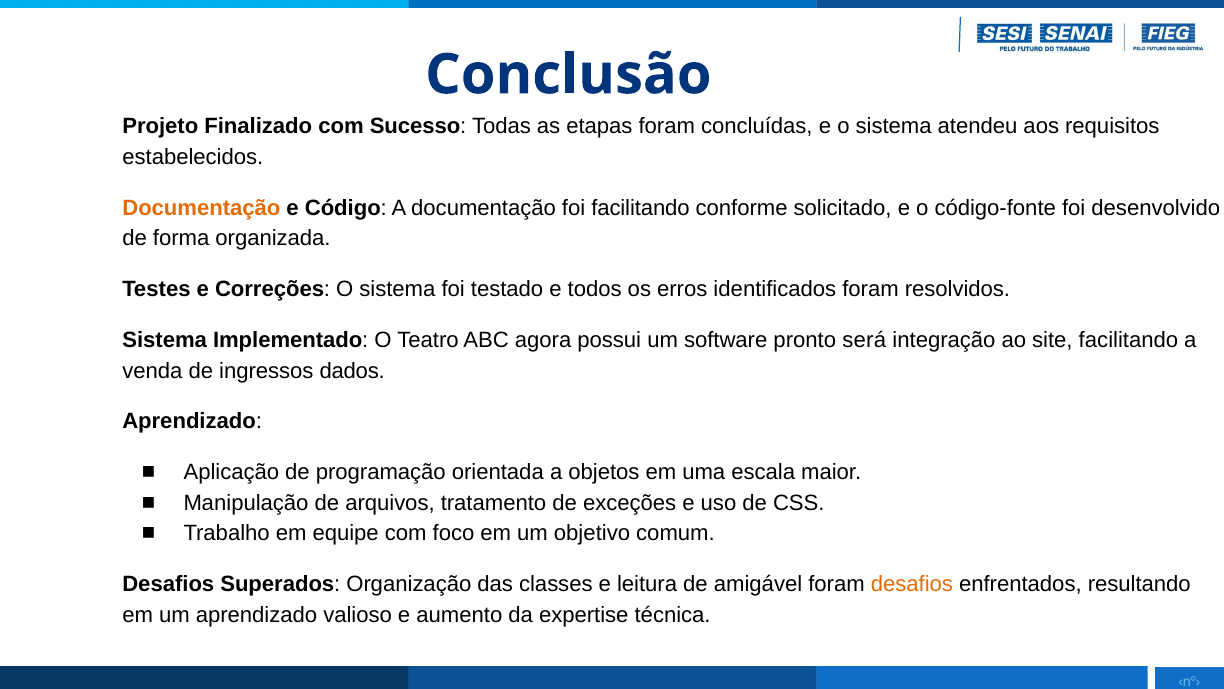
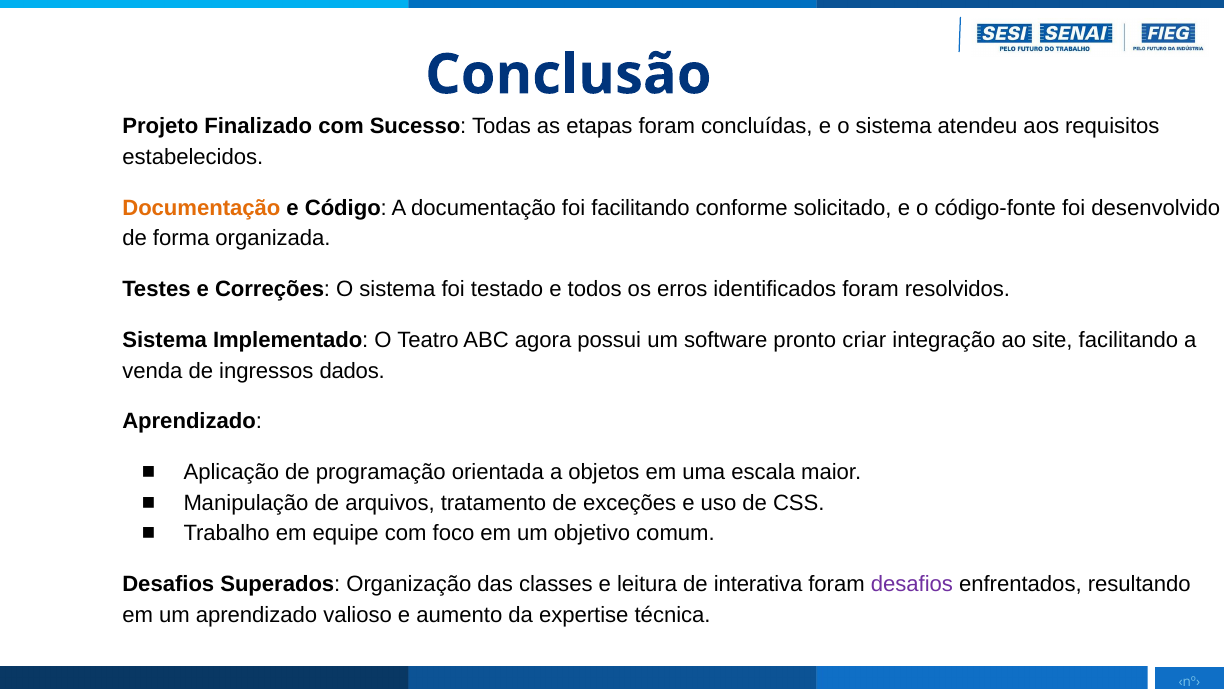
será: será -> criar
amigável: amigável -> interativa
desafios at (912, 584) colour: orange -> purple
